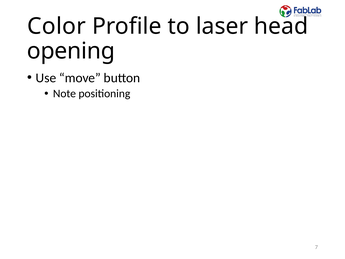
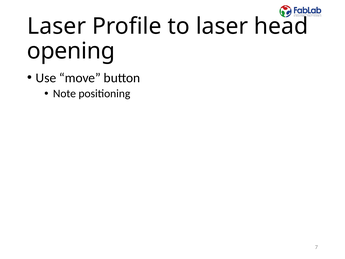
Color at (57, 26): Color -> Laser
